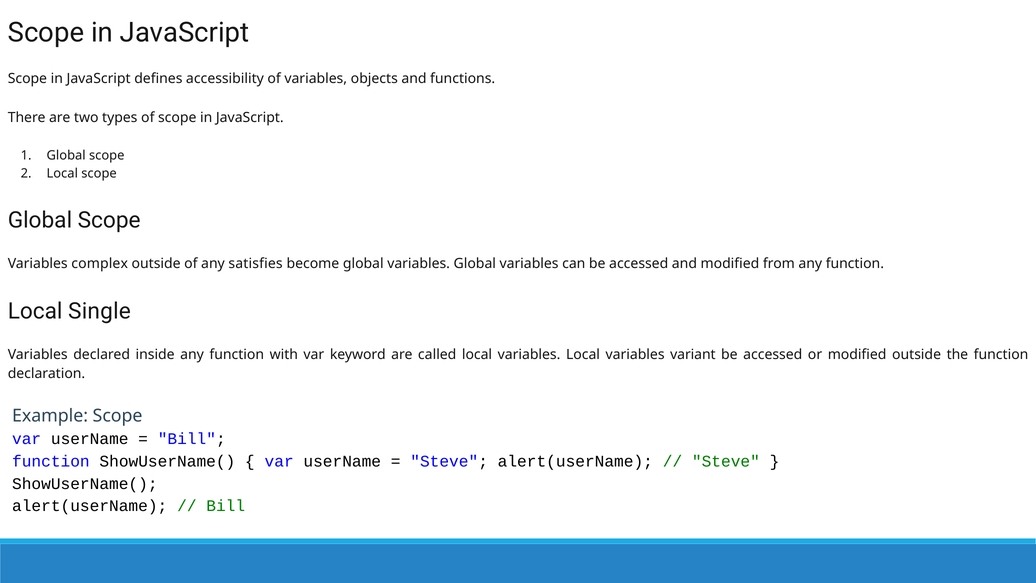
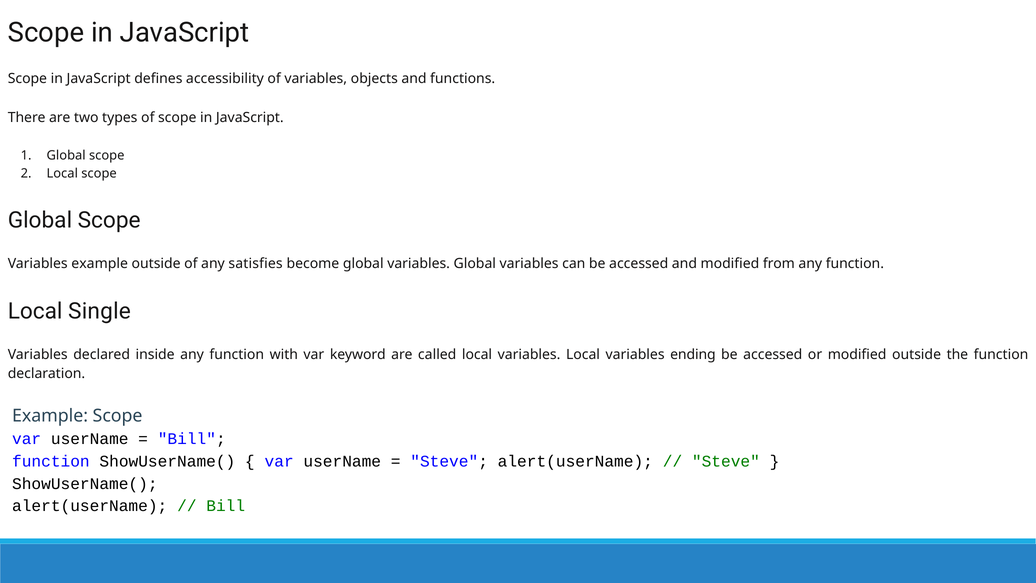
Variables complex: complex -> example
variant: variant -> ending
